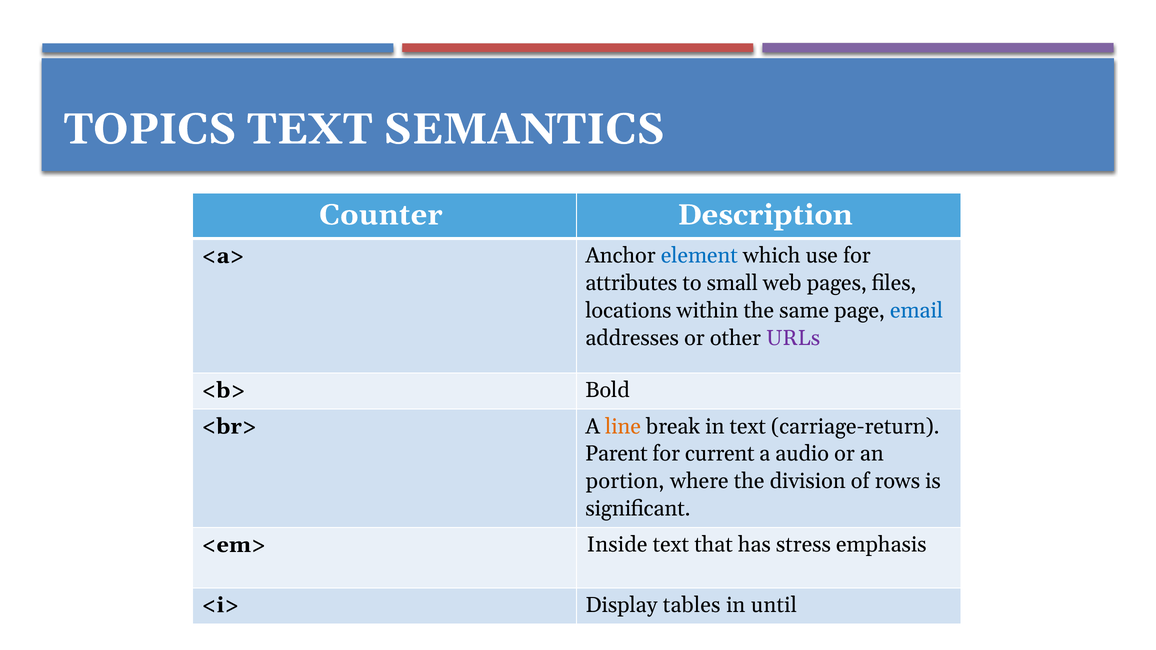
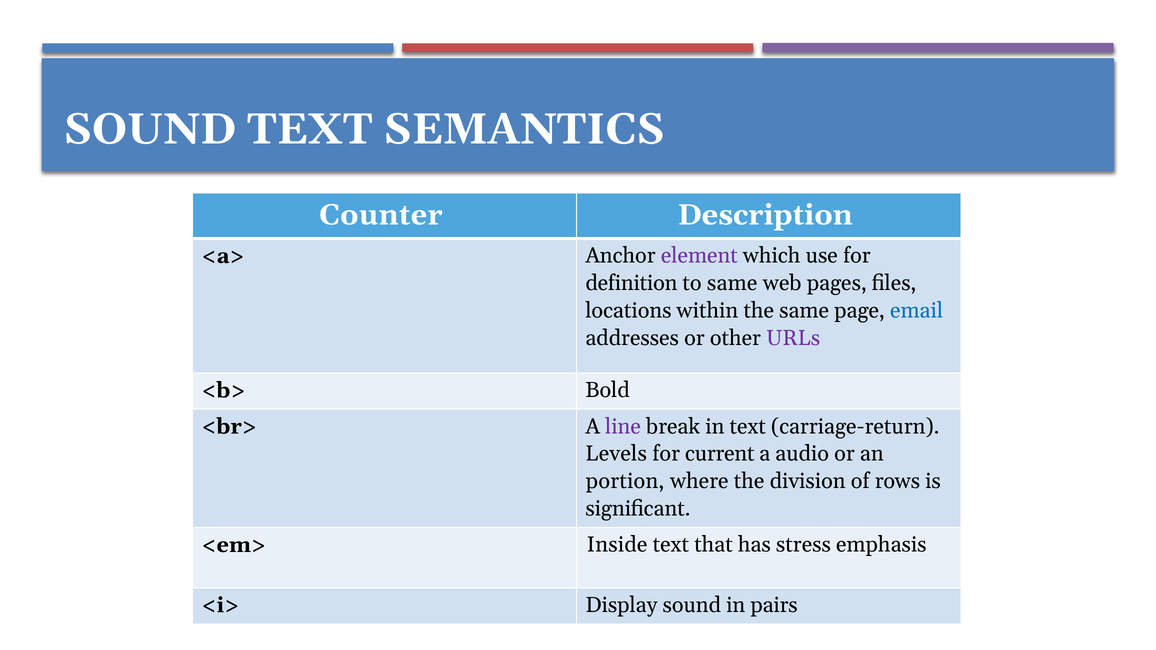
TOPICS at (150, 129): TOPICS -> SOUND
element colour: blue -> purple
attributes: attributes -> definition
to small: small -> same
line colour: orange -> purple
Parent: Parent -> Levels
Display tables: tables -> sound
until: until -> pairs
